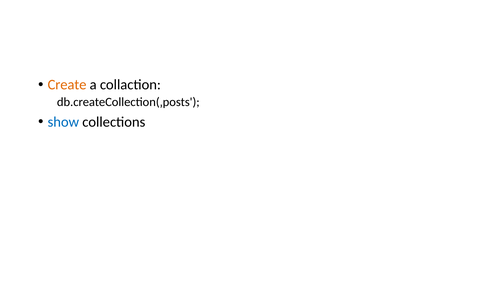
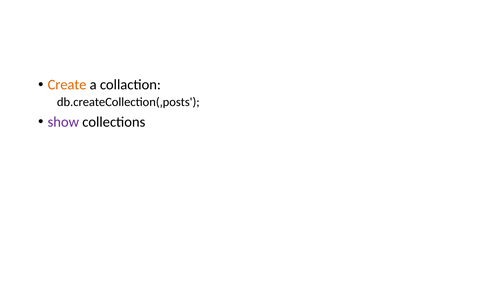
show colour: blue -> purple
